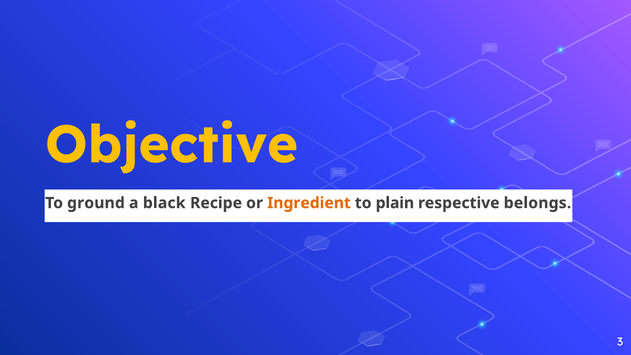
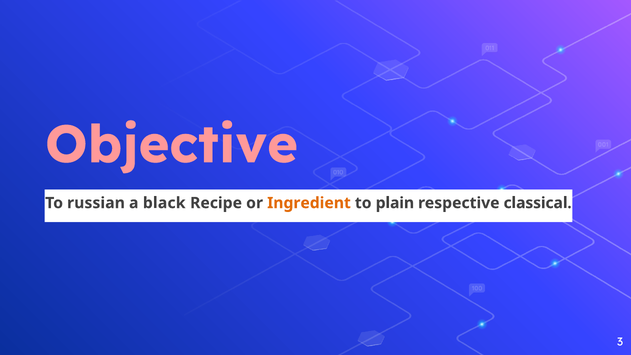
Objective colour: yellow -> pink
ground: ground -> russian
belongs: belongs -> classical
